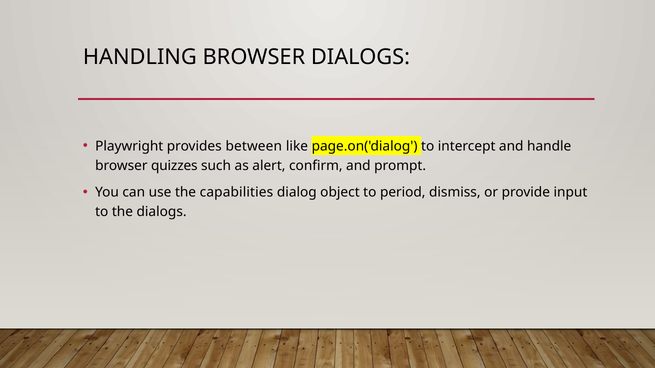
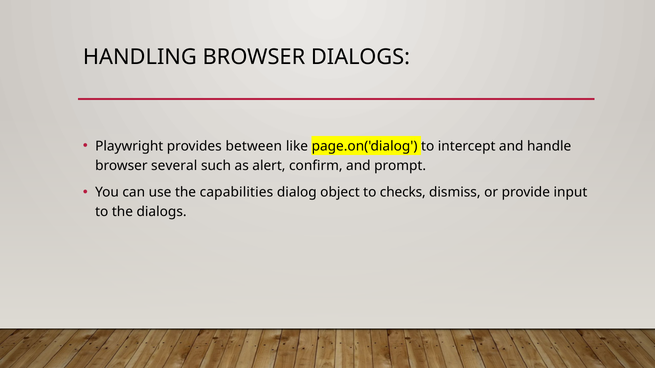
quizzes: quizzes -> several
period: period -> checks
